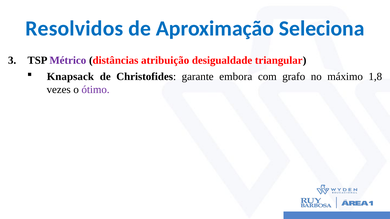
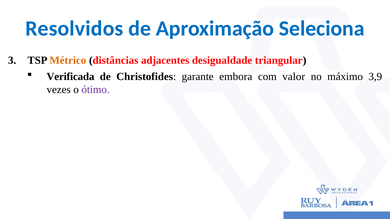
Métrico colour: purple -> orange
atribuição: atribuição -> adjacentes
Knapsack: Knapsack -> Verificada
grafo: grafo -> valor
1,8: 1,8 -> 3,9
